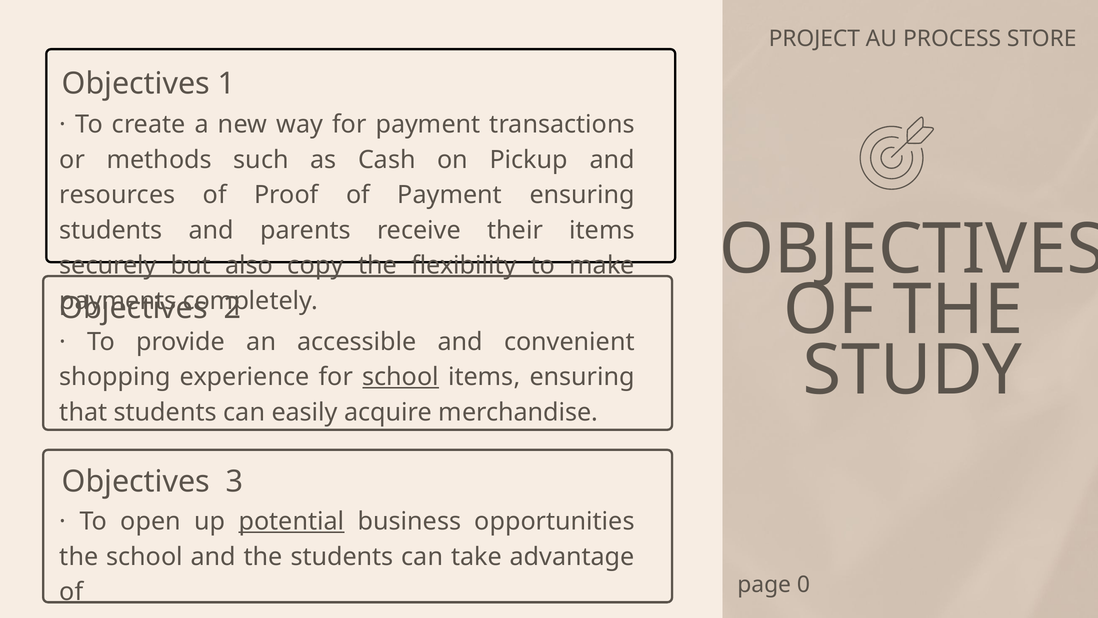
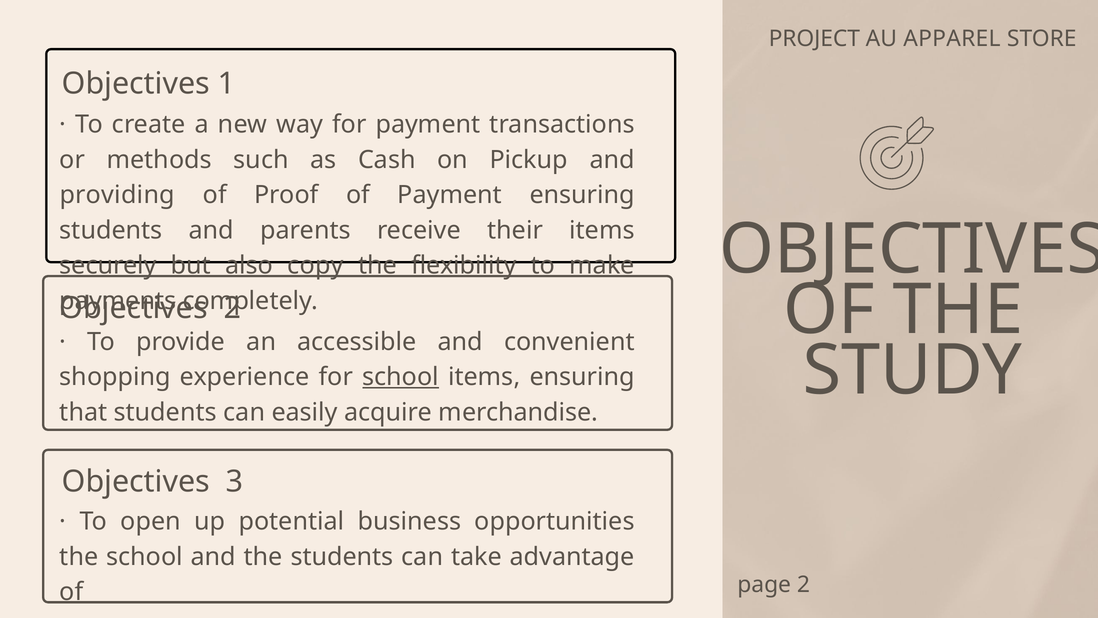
PROCESS: PROCESS -> APPAREL
resources: resources -> providing
potential underline: present -> none
page 0: 0 -> 2
